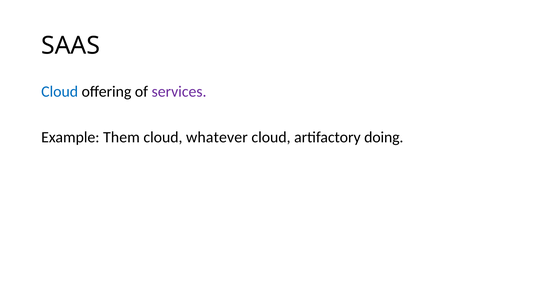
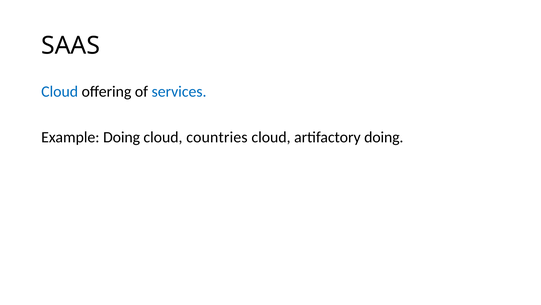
services colour: purple -> blue
Example Them: Them -> Doing
whatever: whatever -> countries
